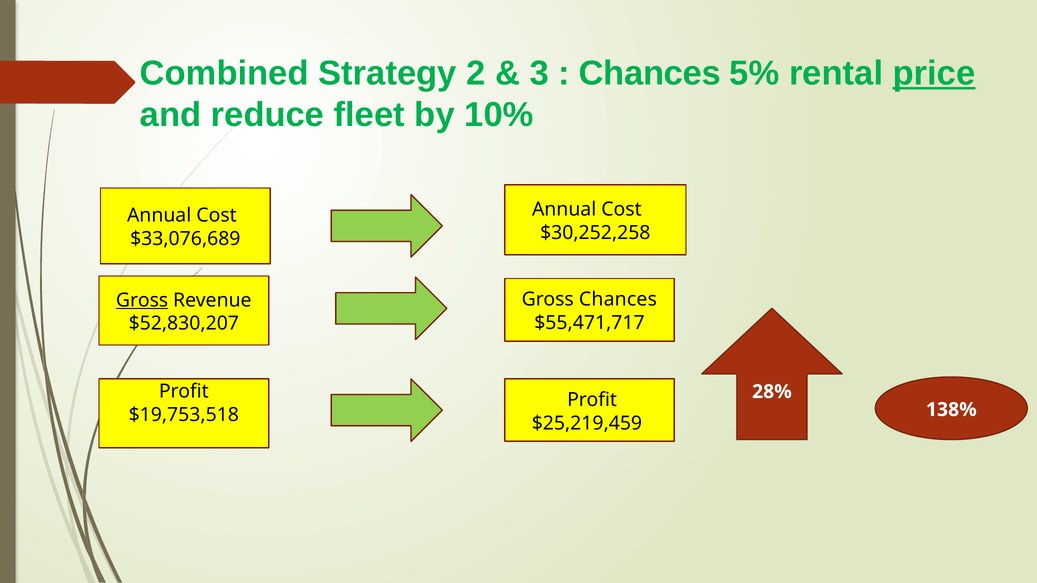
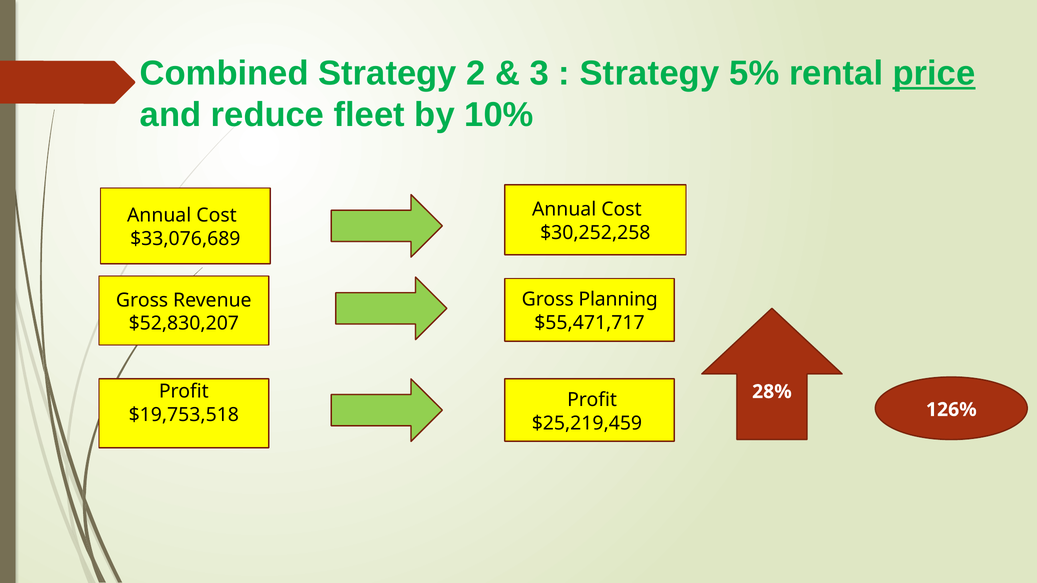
Chances at (650, 73): Chances -> Strategy
Gross Chances: Chances -> Planning
Gross at (142, 300) underline: present -> none
138%: 138% -> 126%
